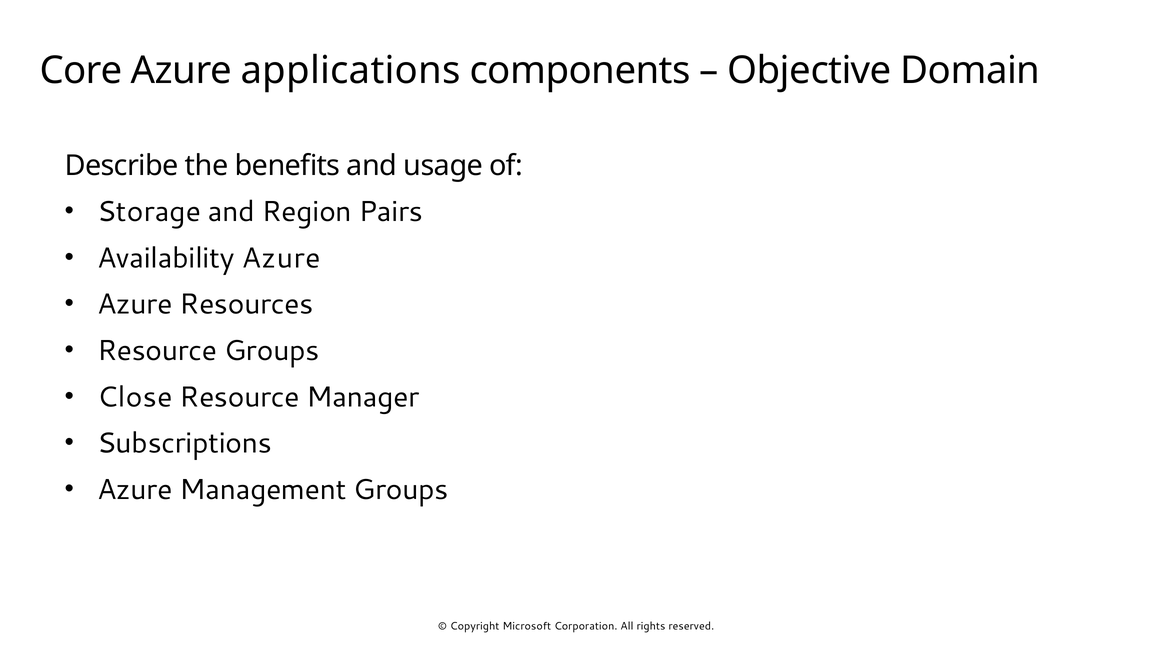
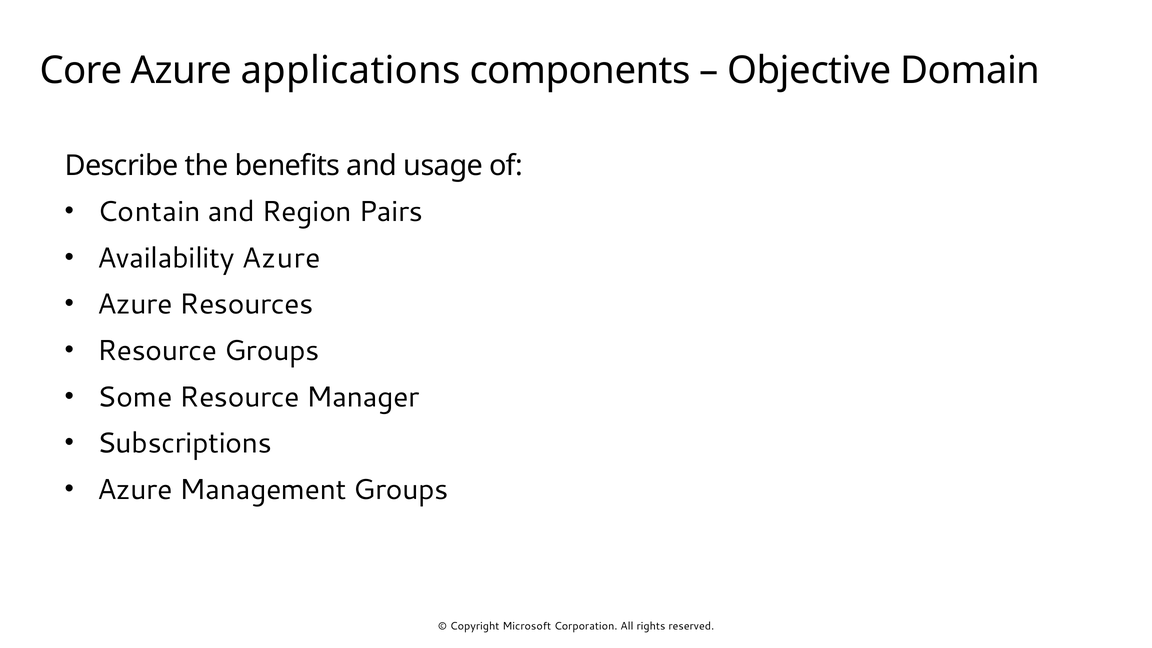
Storage: Storage -> Contain
Close: Close -> Some
